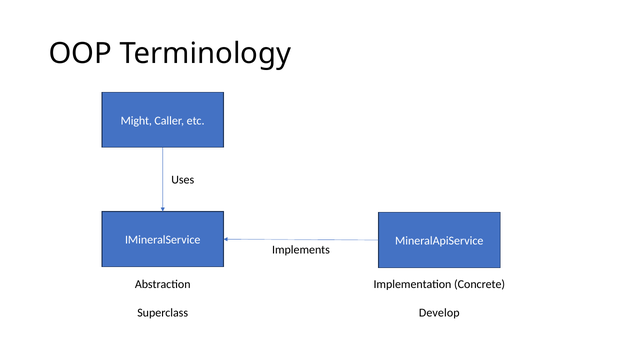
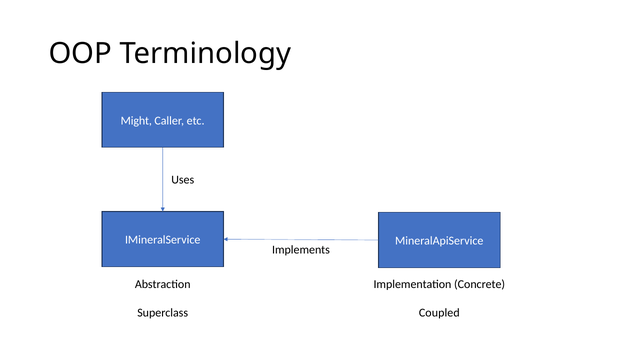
Develop: Develop -> Coupled
